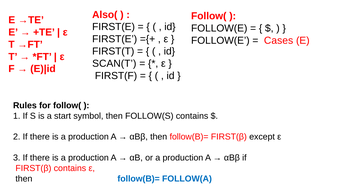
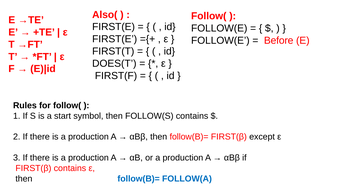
Cases: Cases -> Before
SCAN(T: SCAN(T -> DOES(T
